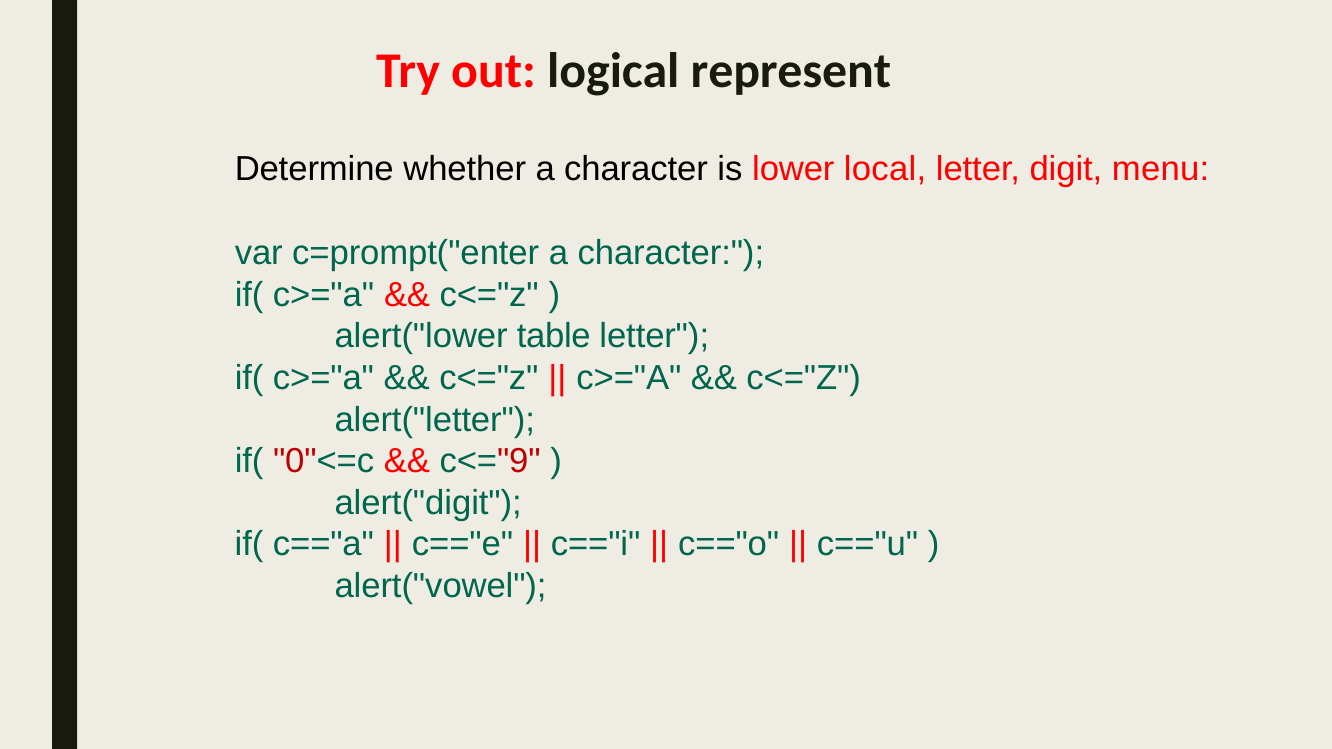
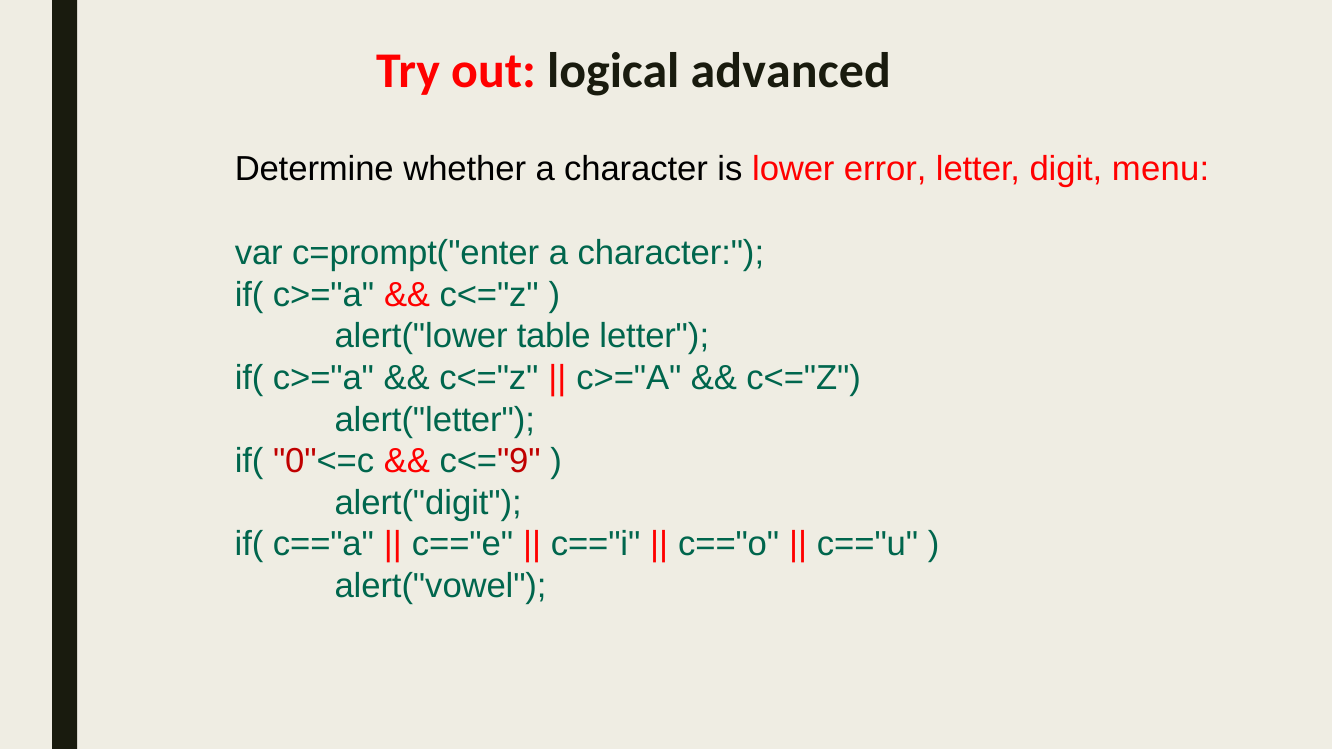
represent: represent -> advanced
local: local -> error
